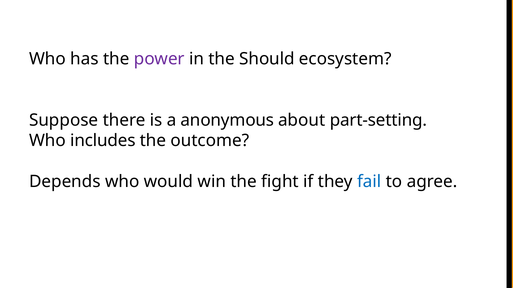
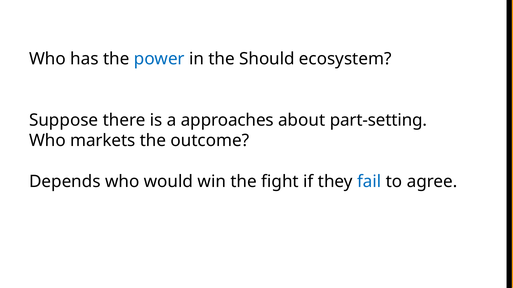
power colour: purple -> blue
anonymous: anonymous -> approaches
includes: includes -> markets
